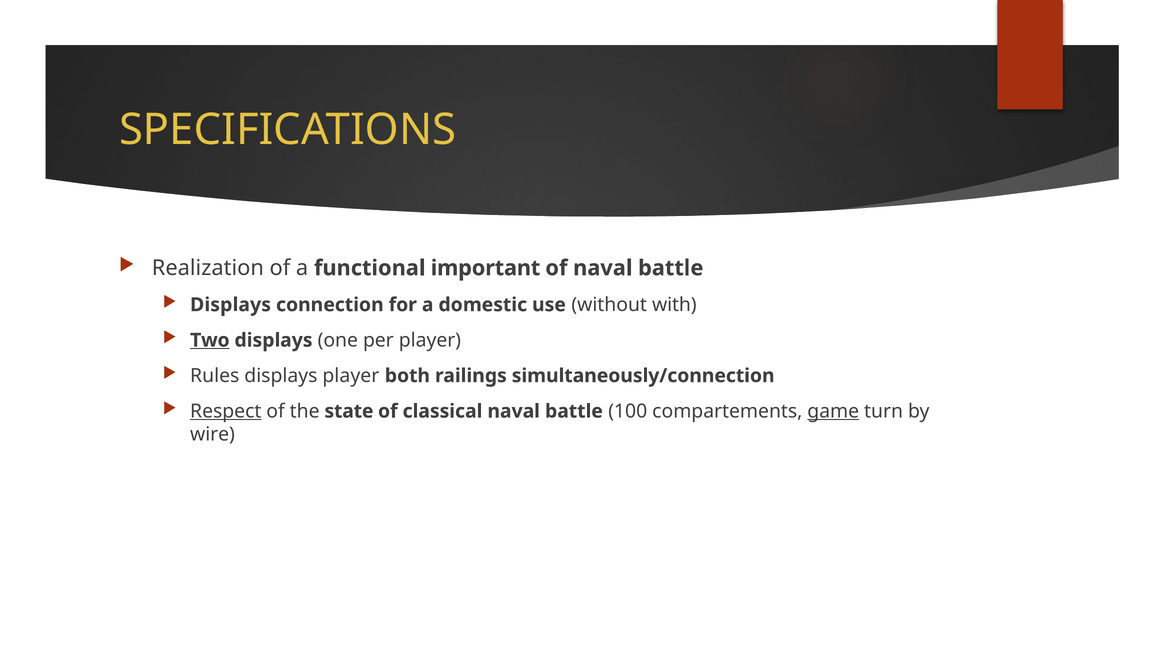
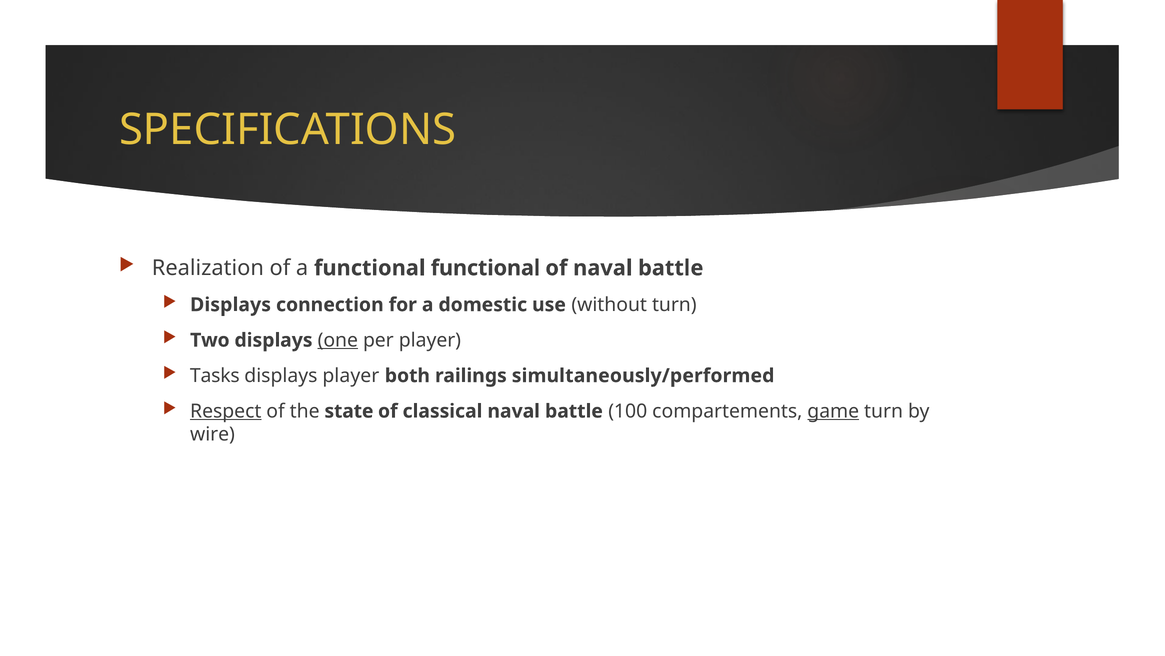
functional important: important -> functional
without with: with -> turn
Two underline: present -> none
one underline: none -> present
Rules: Rules -> Tasks
simultaneously/connection: simultaneously/connection -> simultaneously/performed
